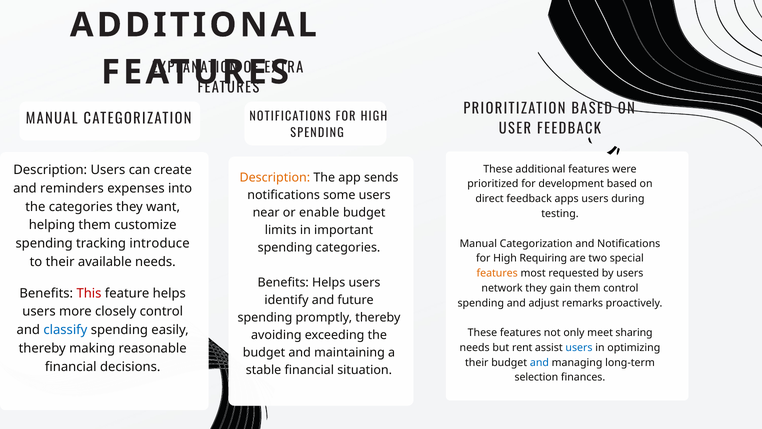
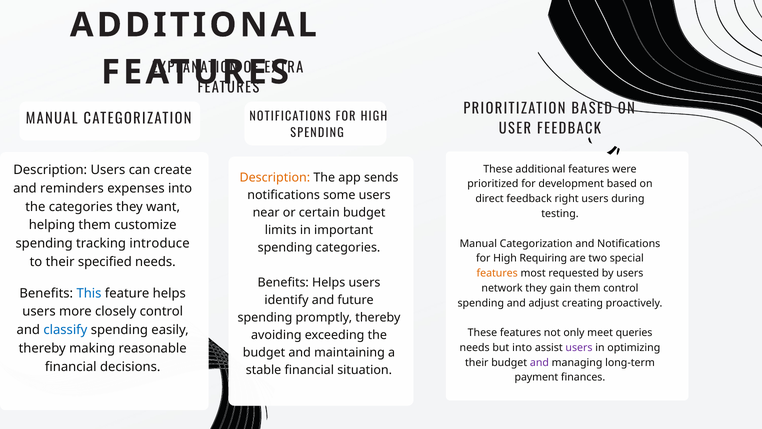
apps: apps -> right
enable: enable -> certain
available: available -> specified
This colour: red -> blue
remarks: remarks -> creating
sharing: sharing -> queries
but rent: rent -> into
users at (579, 347) colour: blue -> purple
and at (539, 362) colour: blue -> purple
selection: selection -> payment
